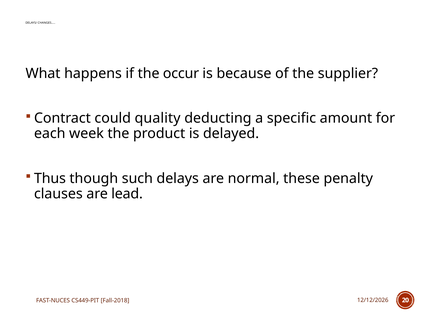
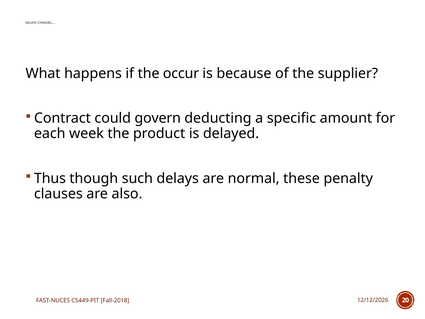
quality: quality -> govern
lead: lead -> also
